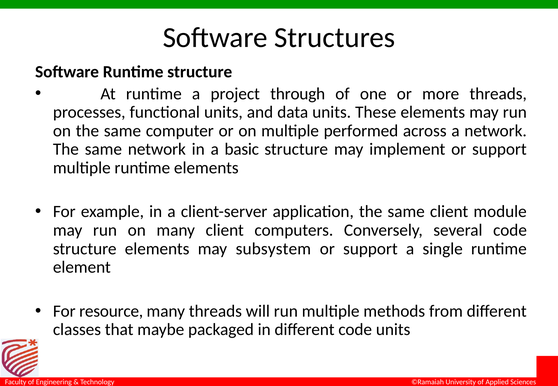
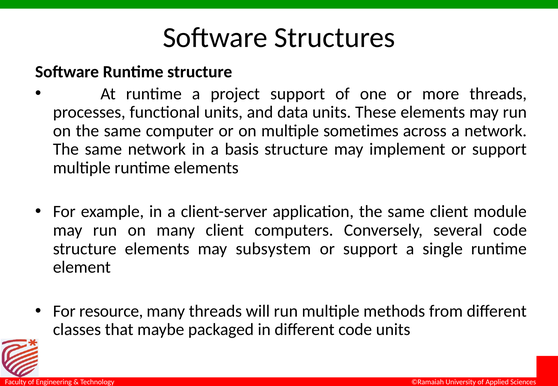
project through: through -> support
performed: performed -> sometimes
basic: basic -> basis
